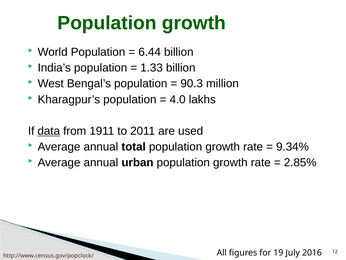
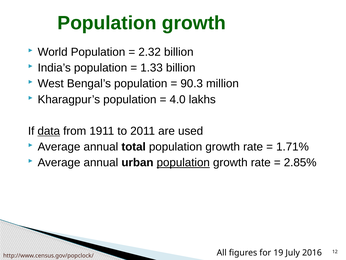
6.44: 6.44 -> 2.32
9.34%: 9.34% -> 1.71%
population at (183, 162) underline: none -> present
